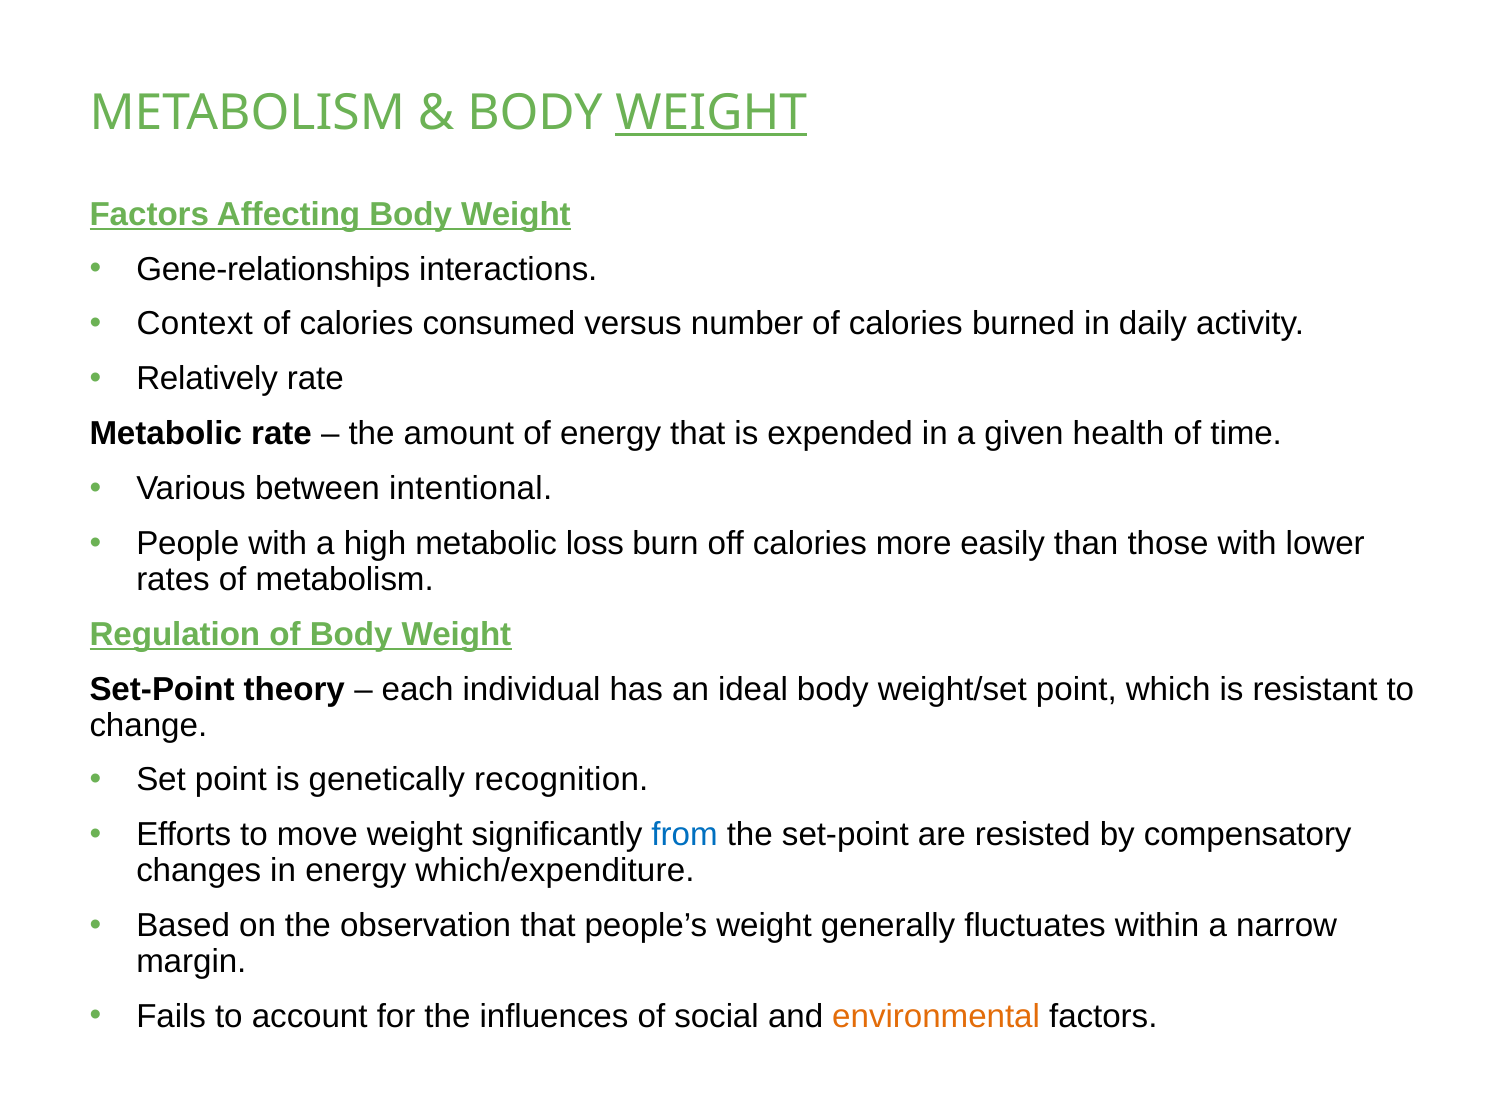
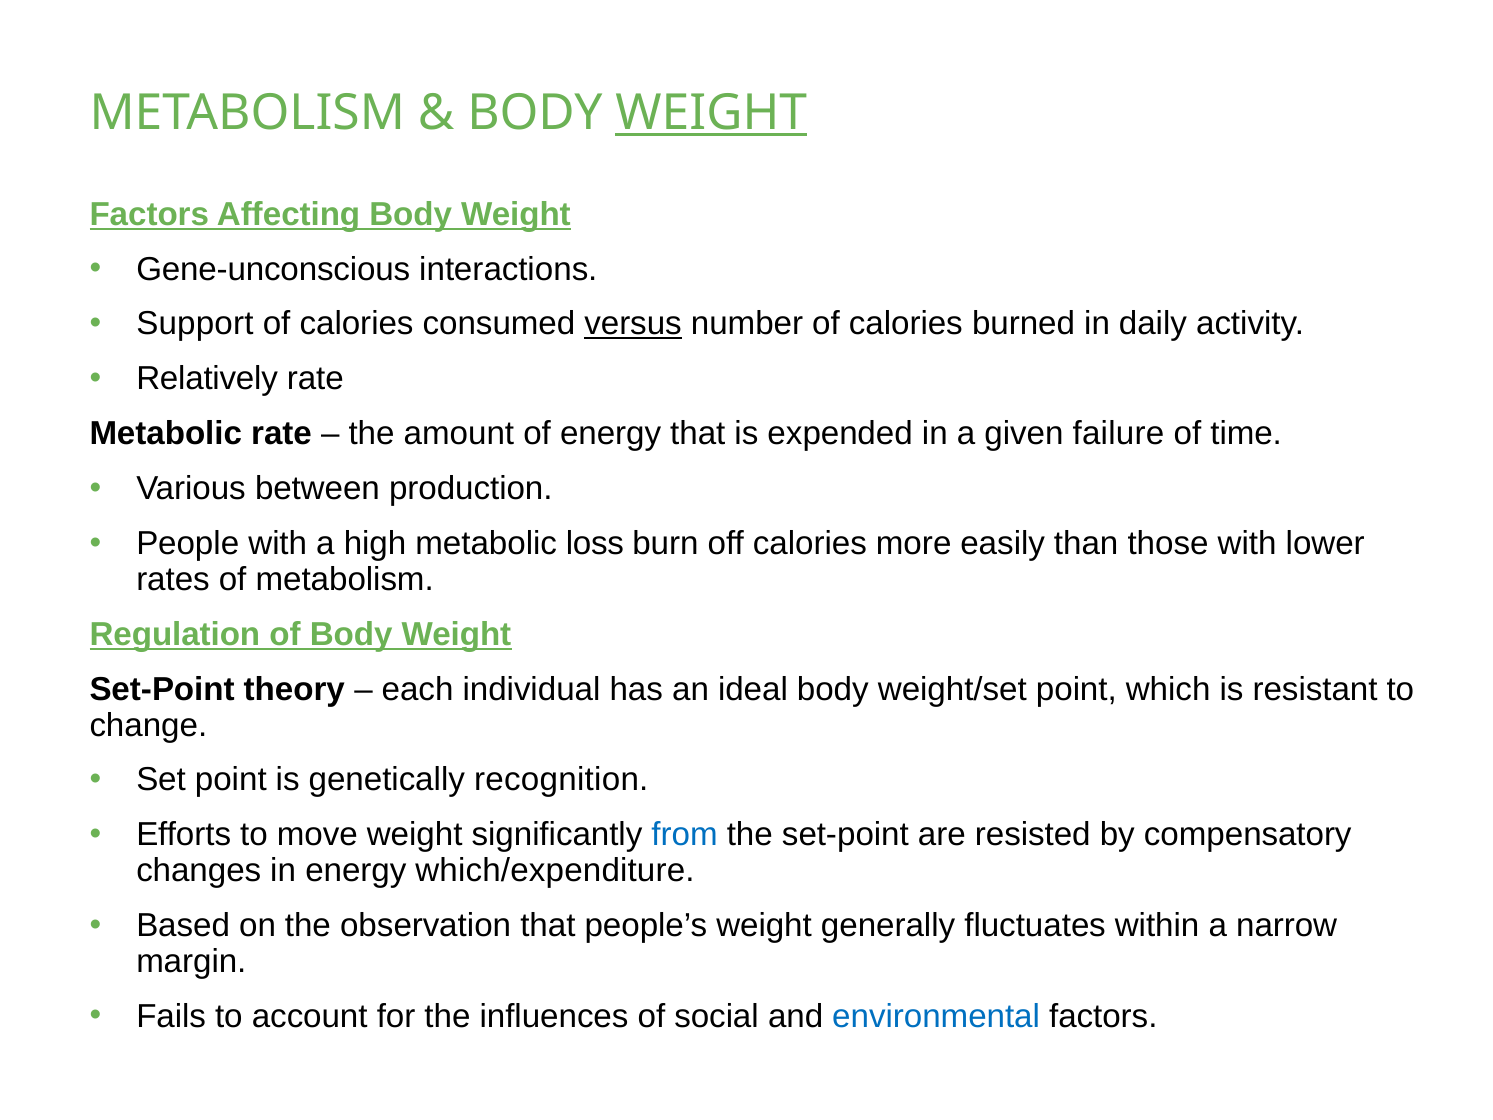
Gene-relationships: Gene-relationships -> Gene-unconscious
Context: Context -> Support
versus underline: none -> present
health: health -> failure
intentional: intentional -> production
environmental colour: orange -> blue
